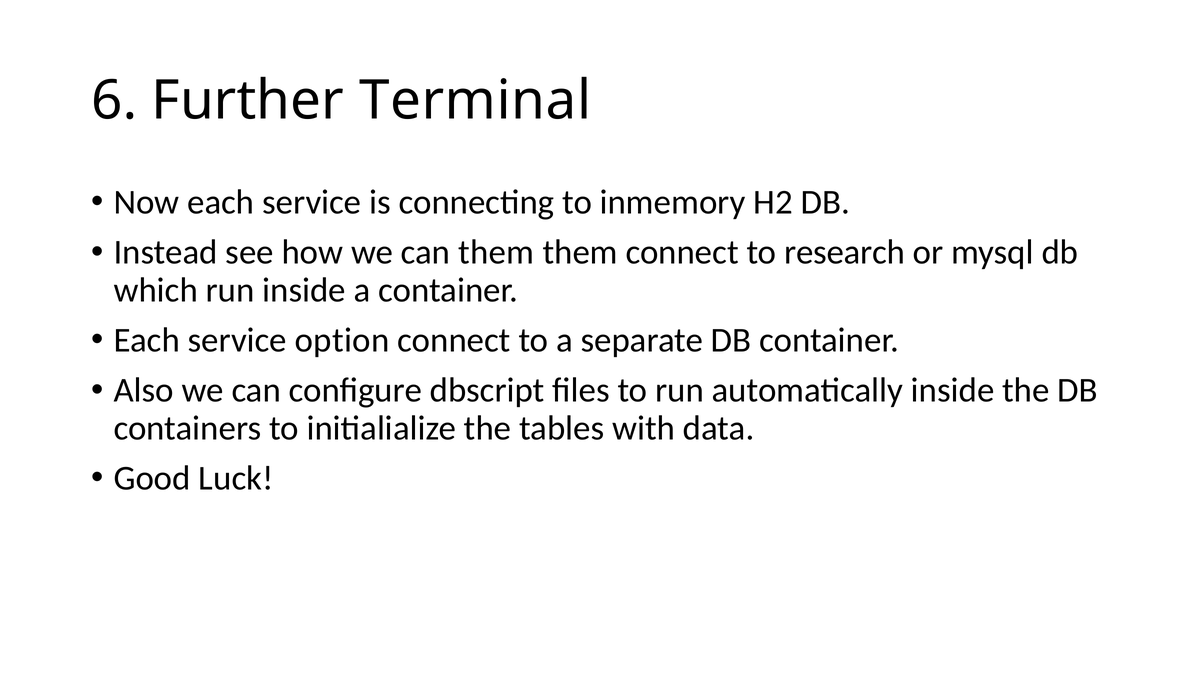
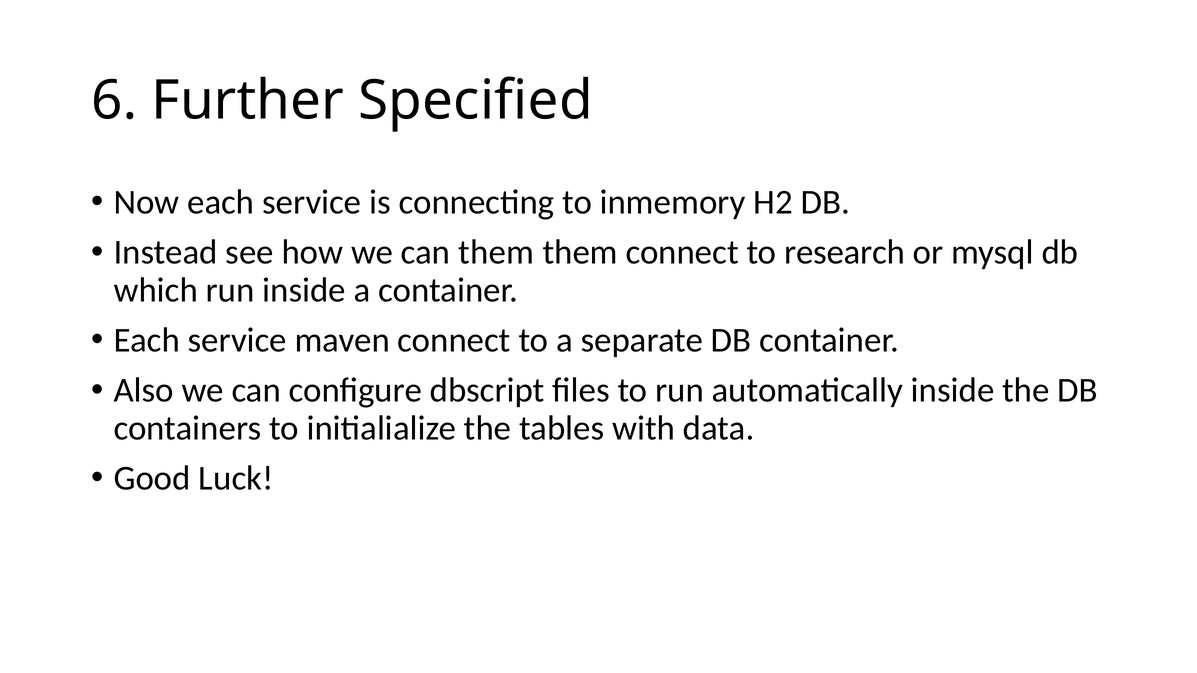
Terminal: Terminal -> Specified
option: option -> maven
